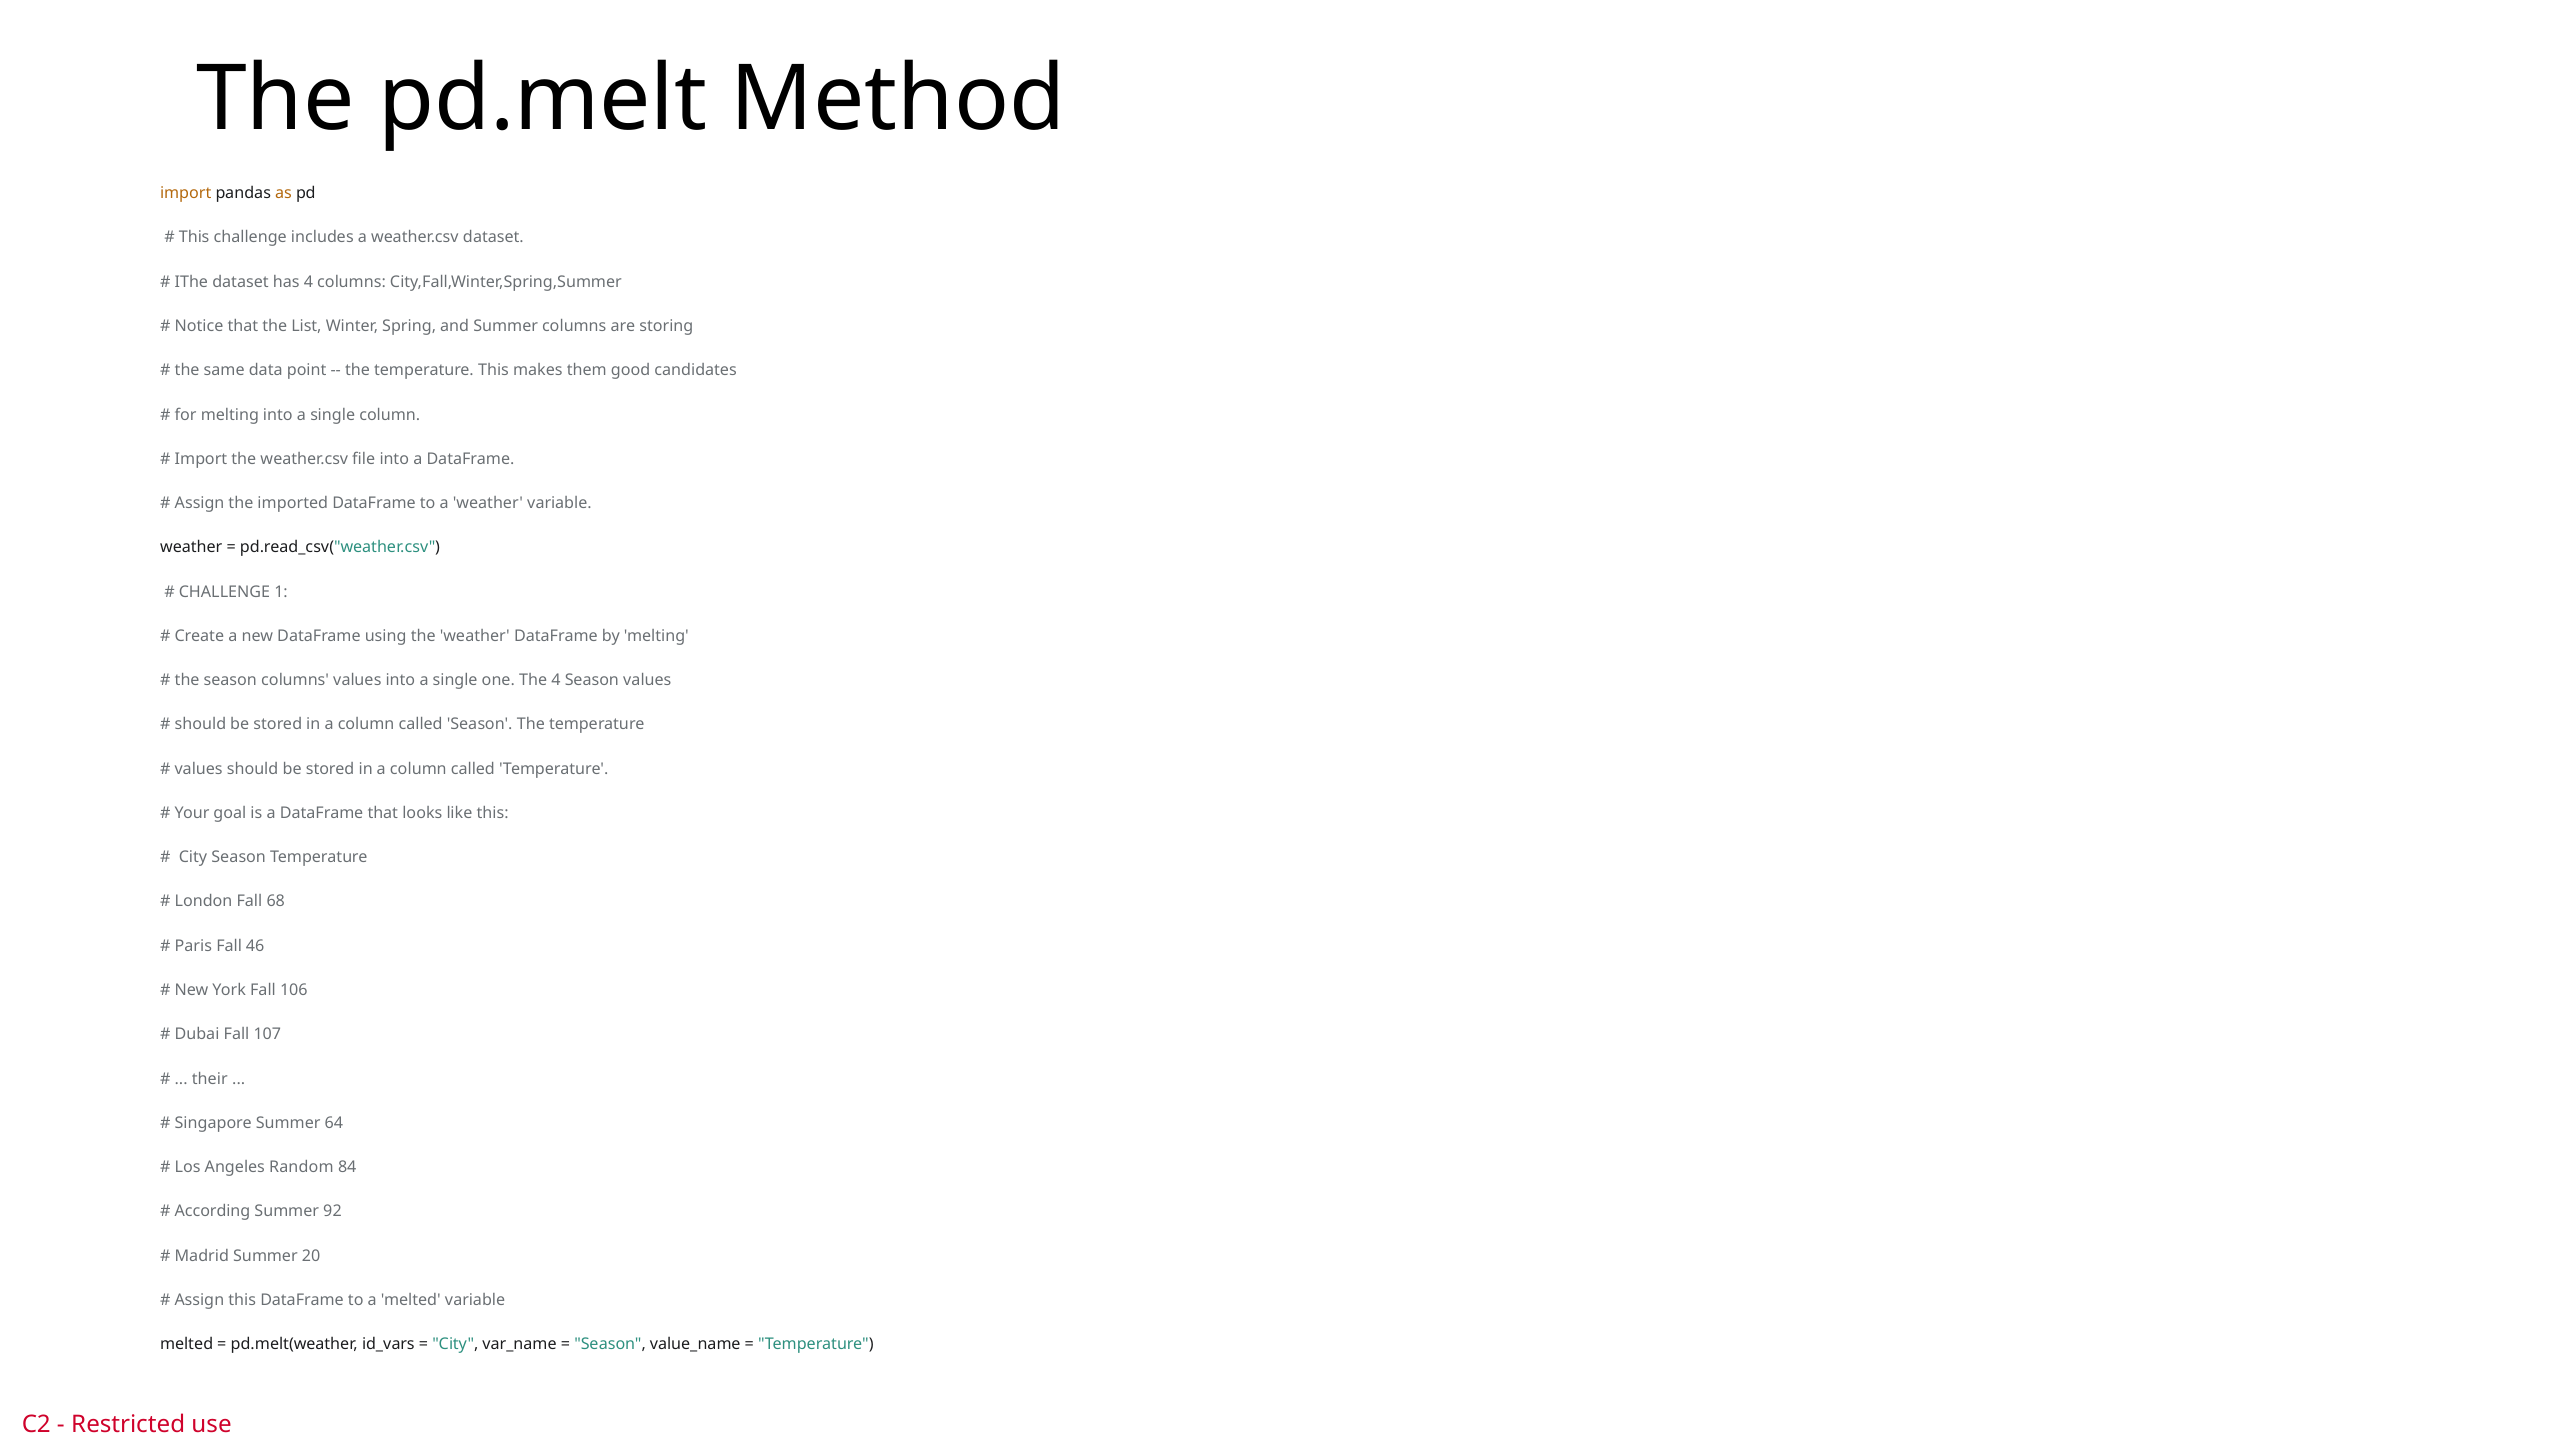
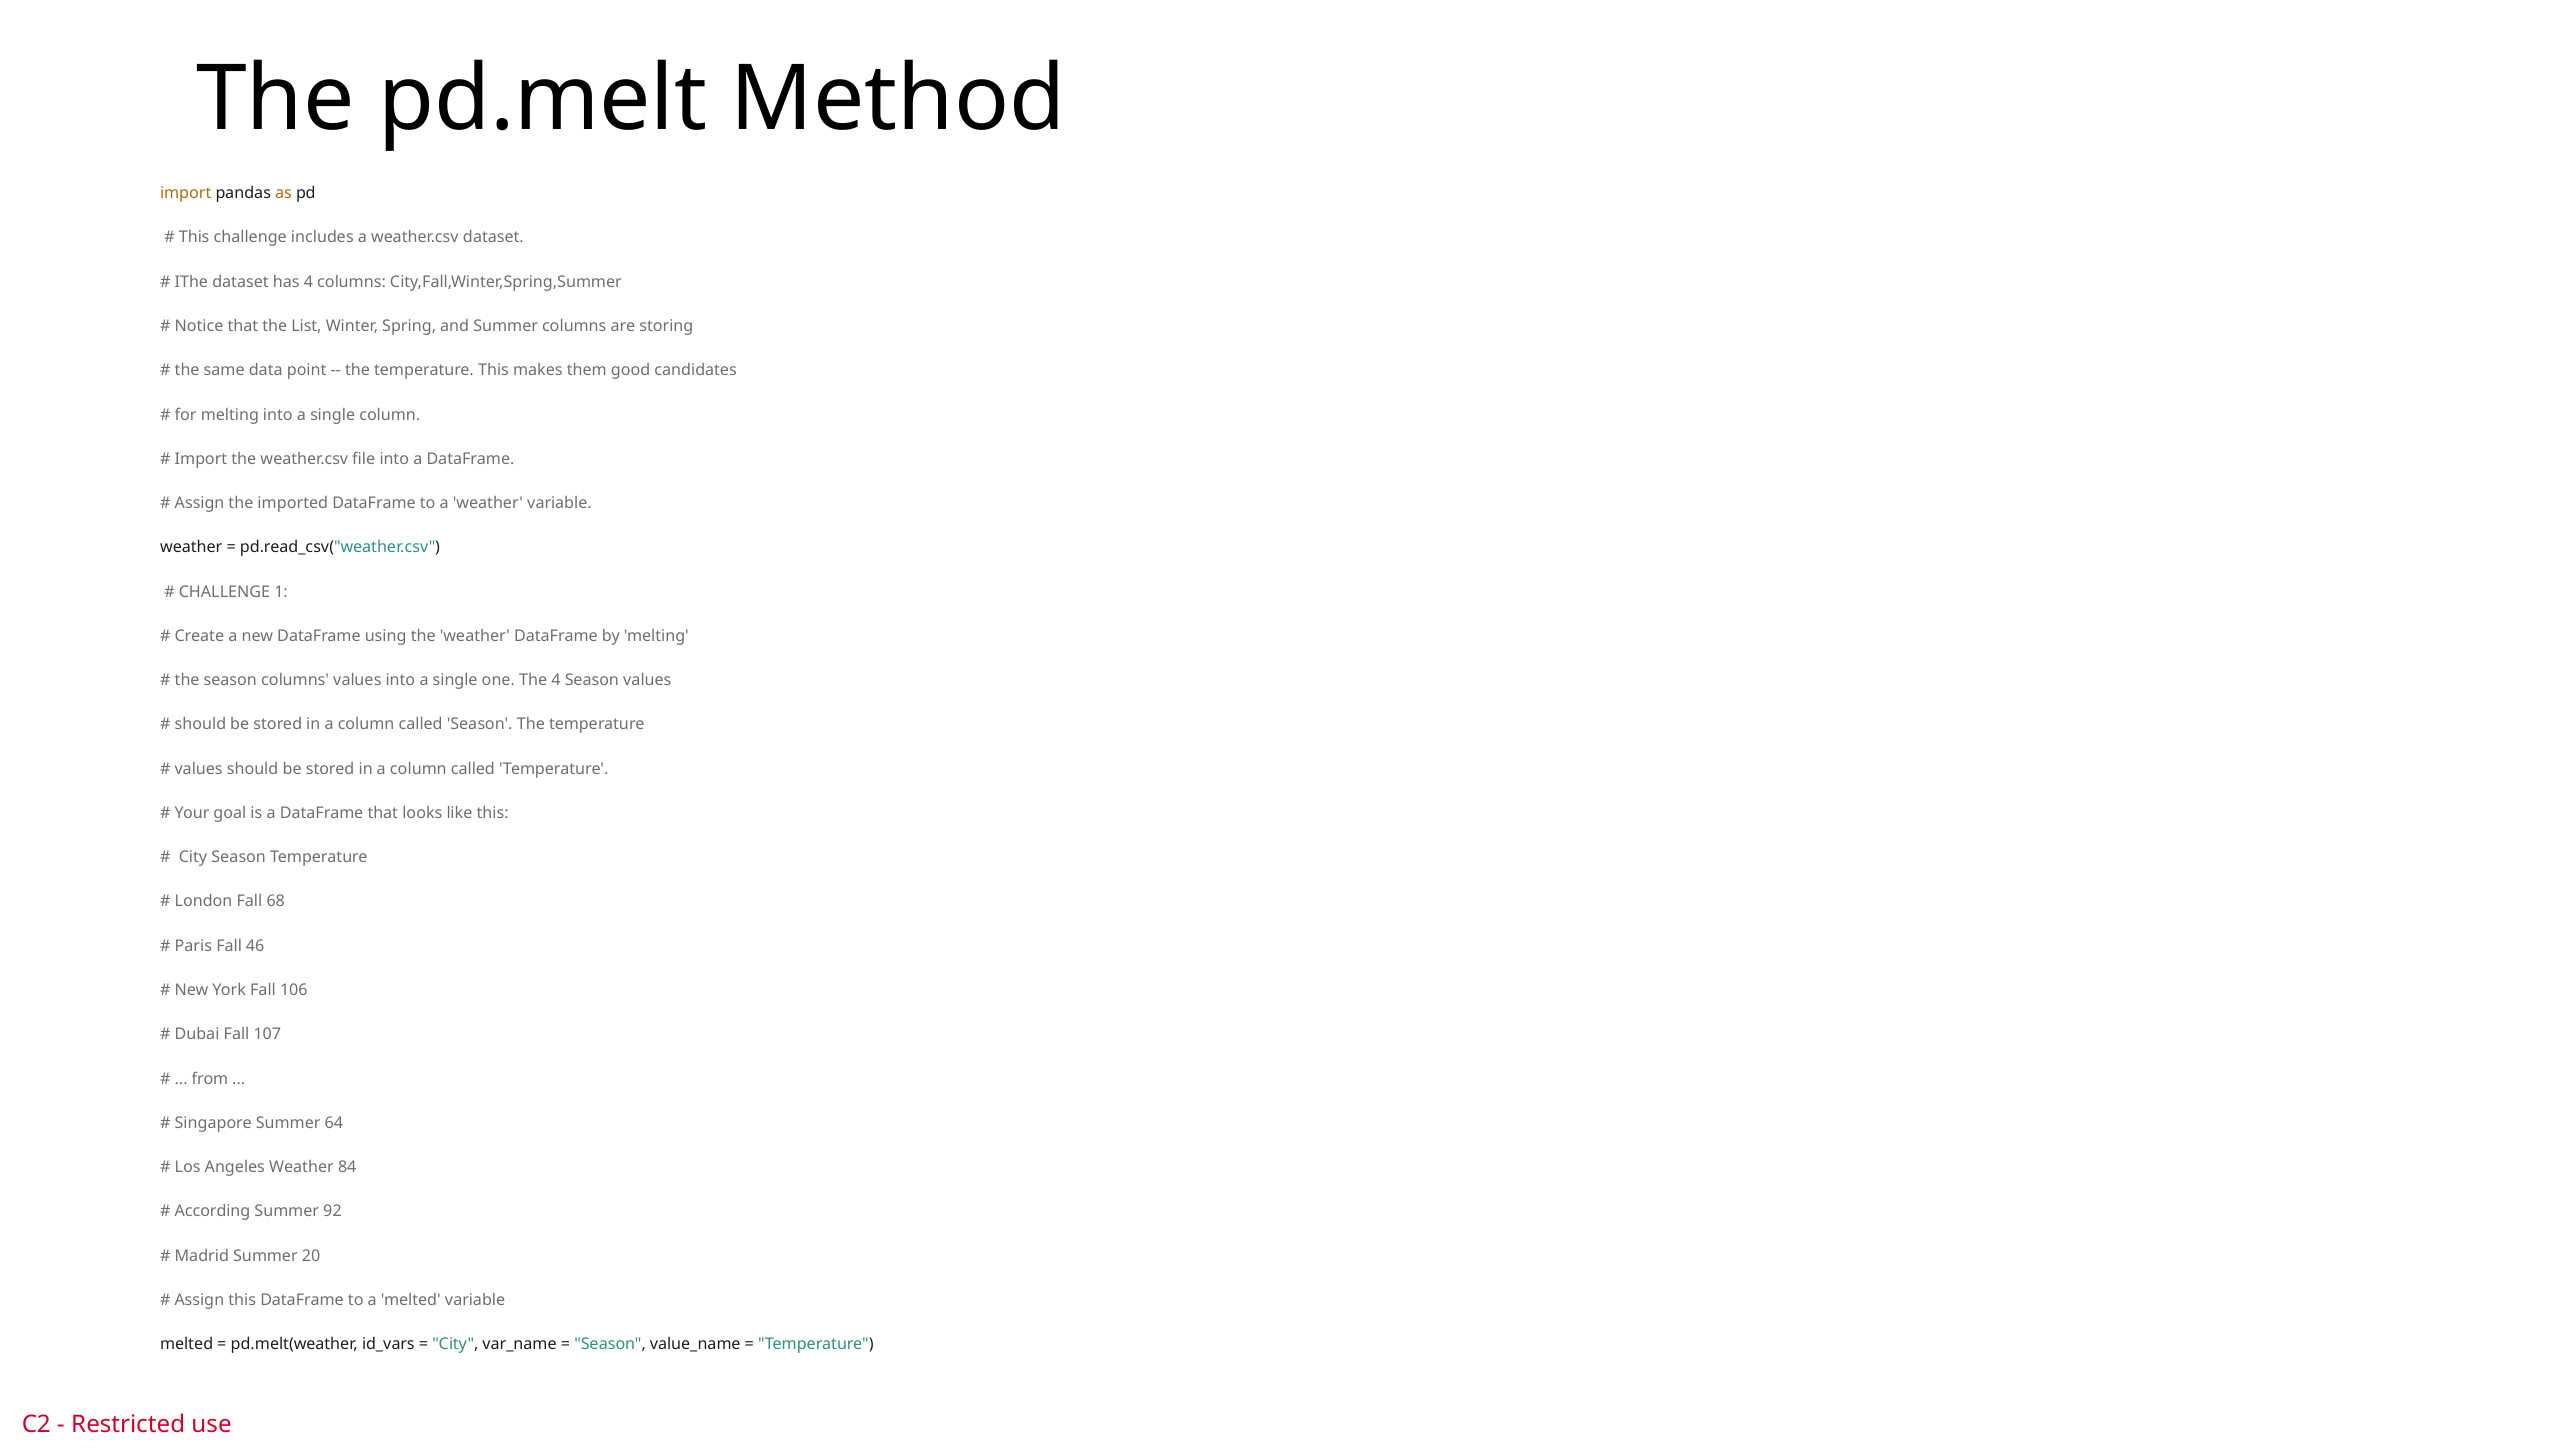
their: their -> from
Angeles Random: Random -> Weather
